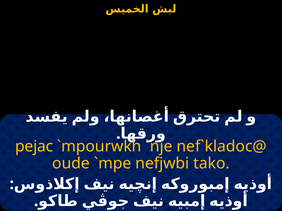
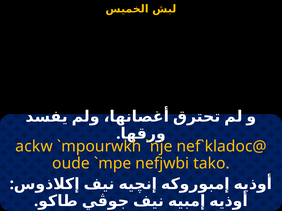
pejac: pejac -> ackw
